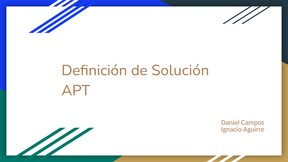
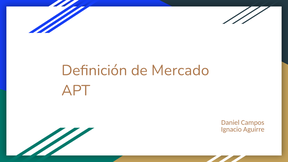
Solución: Solución -> Mercado
